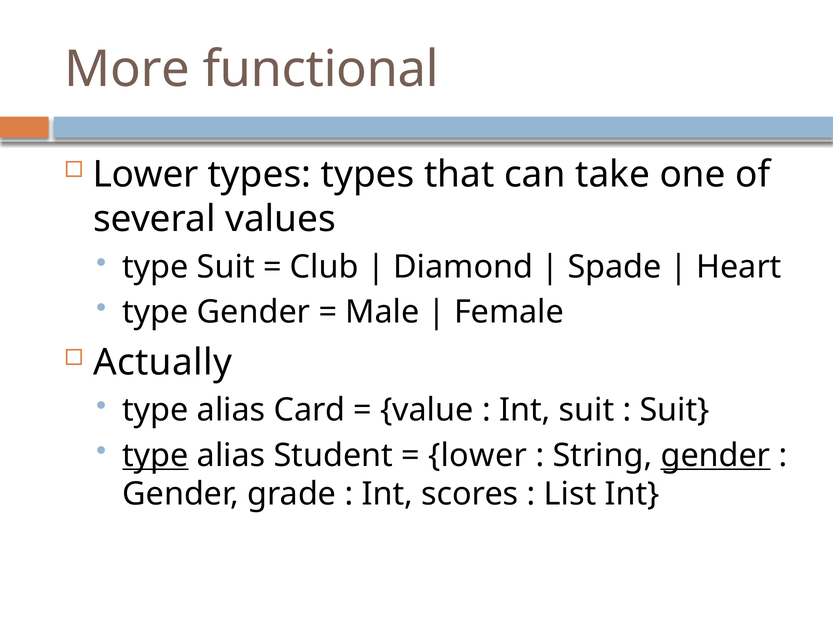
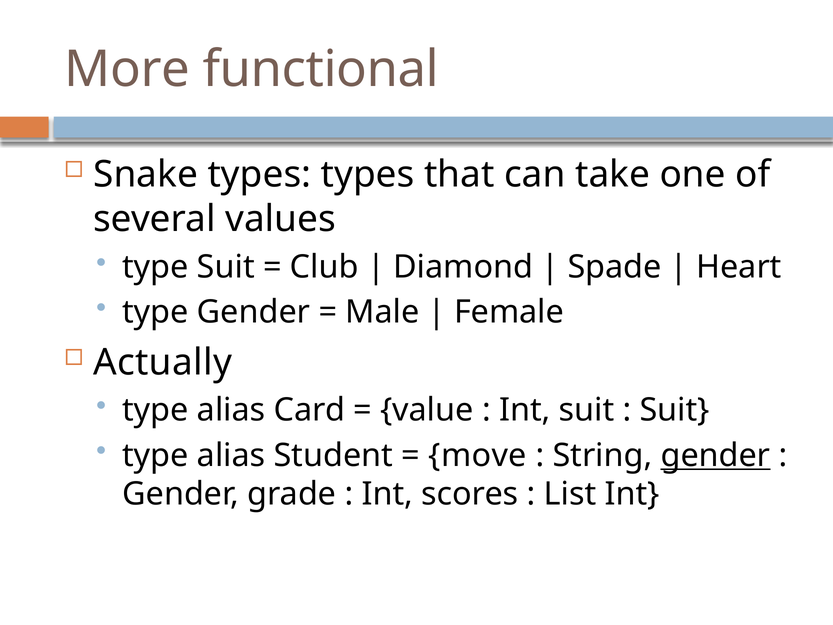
Lower at (146, 175): Lower -> Snake
type at (155, 455) underline: present -> none
lower at (478, 455): lower -> move
